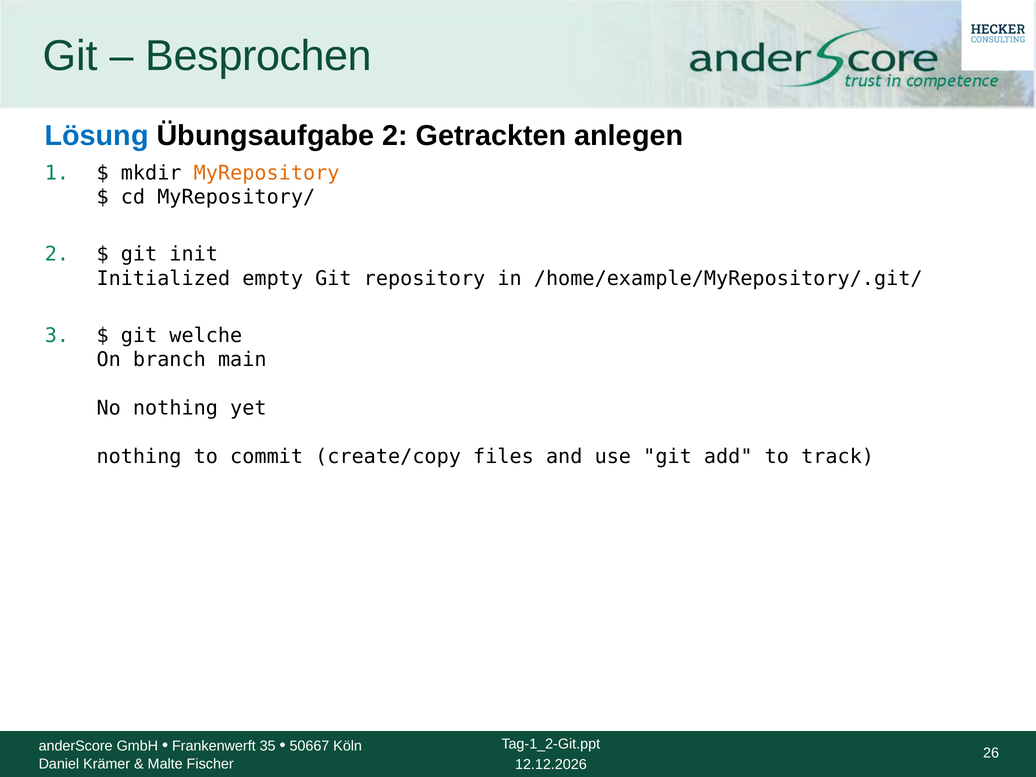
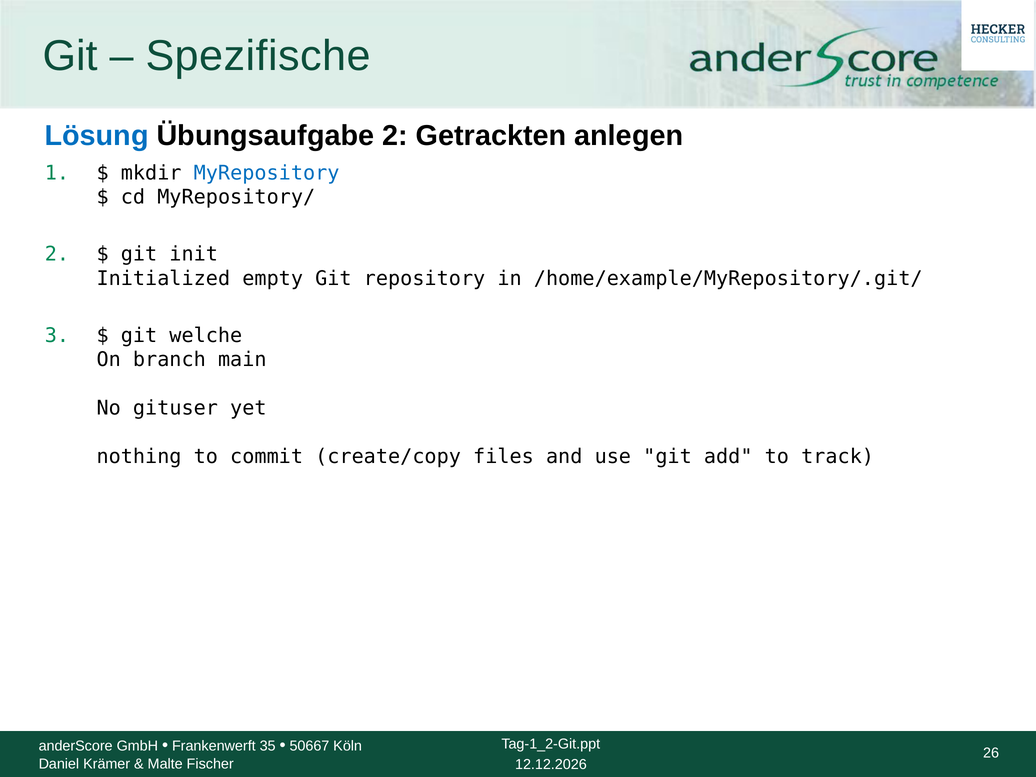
Besprochen: Besprochen -> Spezifische
MyRepository colour: orange -> blue
No nothing: nothing -> gituser
